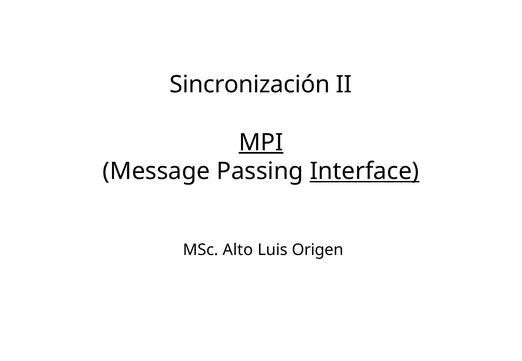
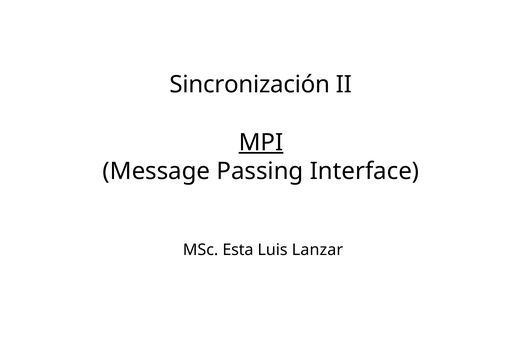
Interface underline: present -> none
Alto: Alto -> Esta
Origen: Origen -> Lanzar
